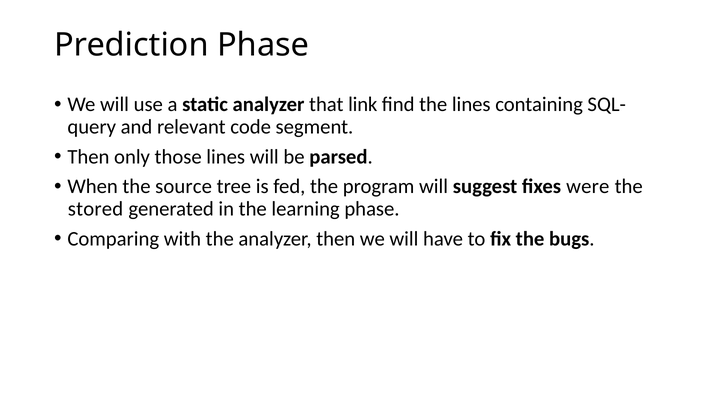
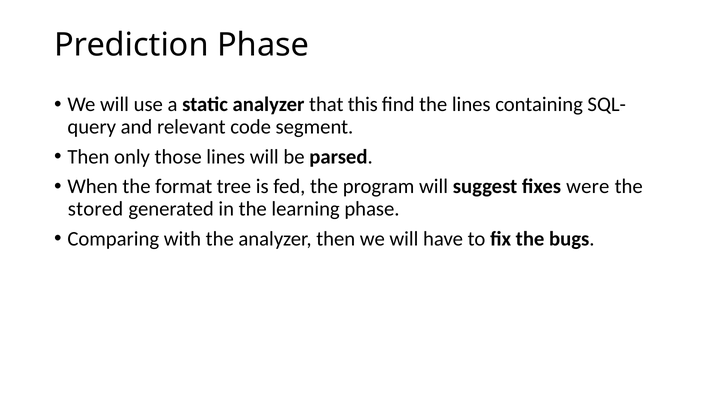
link: link -> this
source: source -> format
